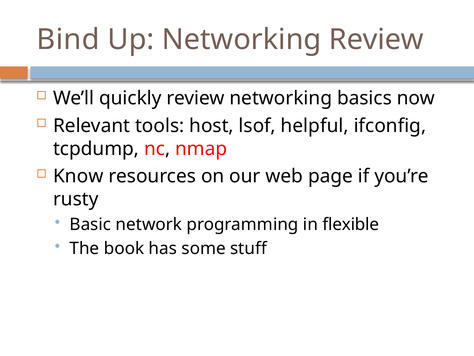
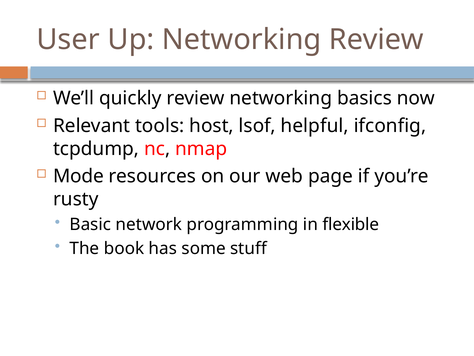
Bind: Bind -> User
Know: Know -> Mode
